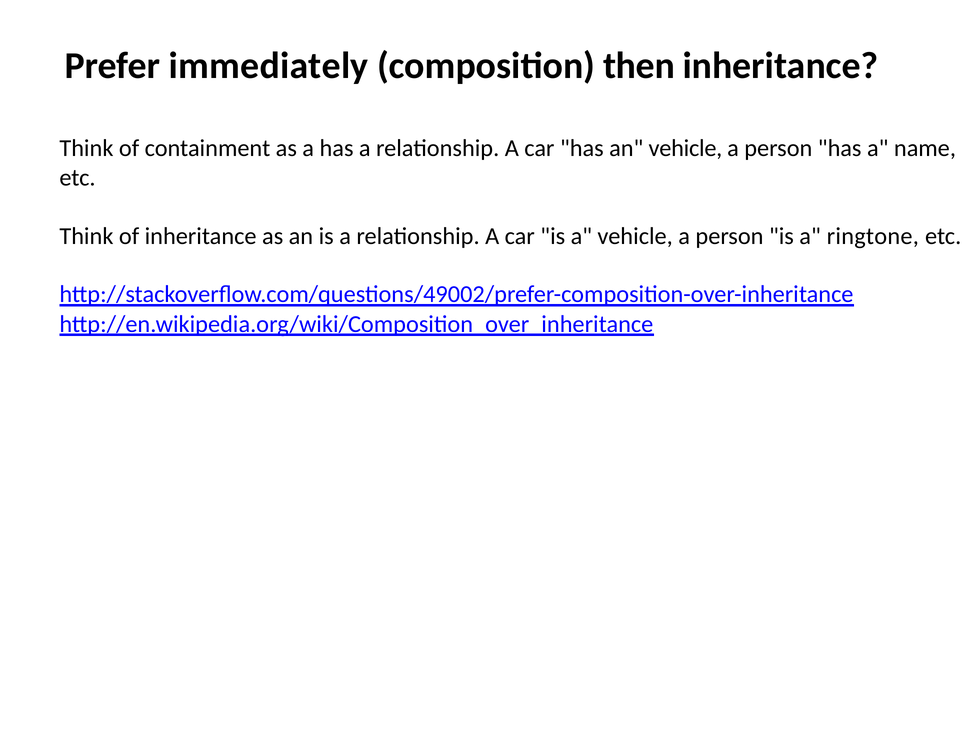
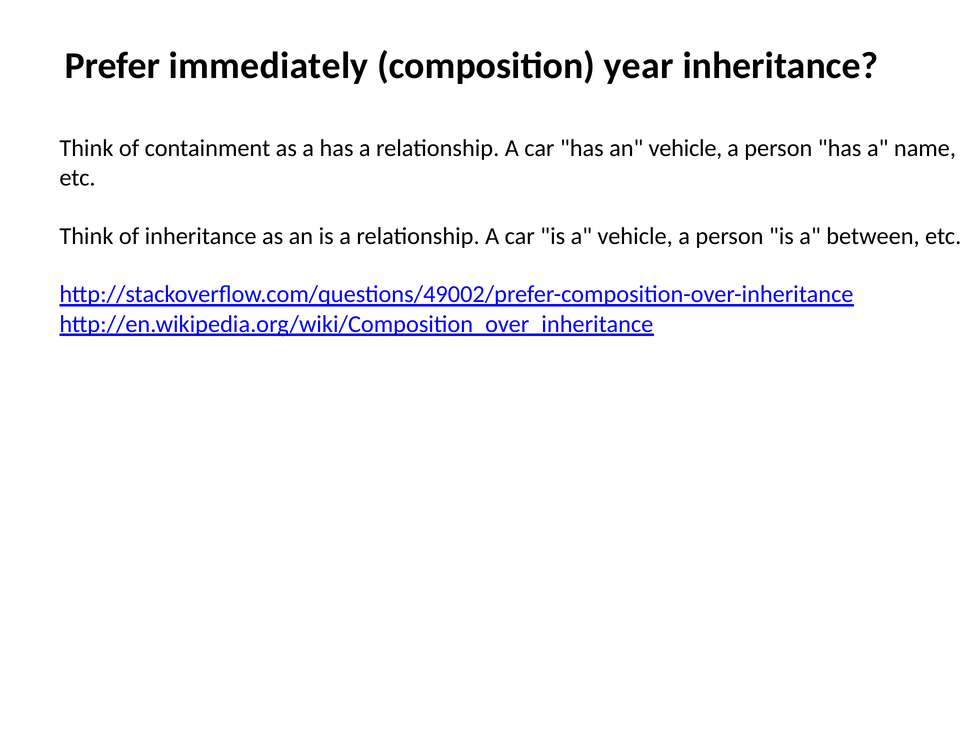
then: then -> year
ringtone: ringtone -> between
